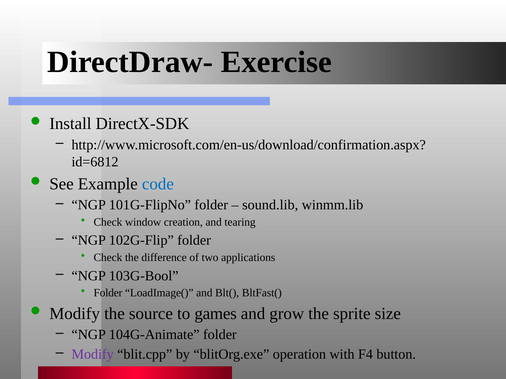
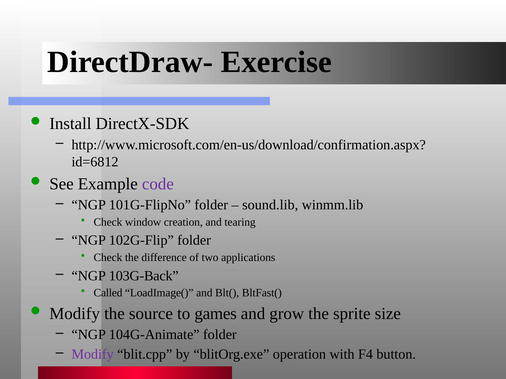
code colour: blue -> purple
103G-Bool: 103G-Bool -> 103G-Back
Folder at (108, 293): Folder -> Called
